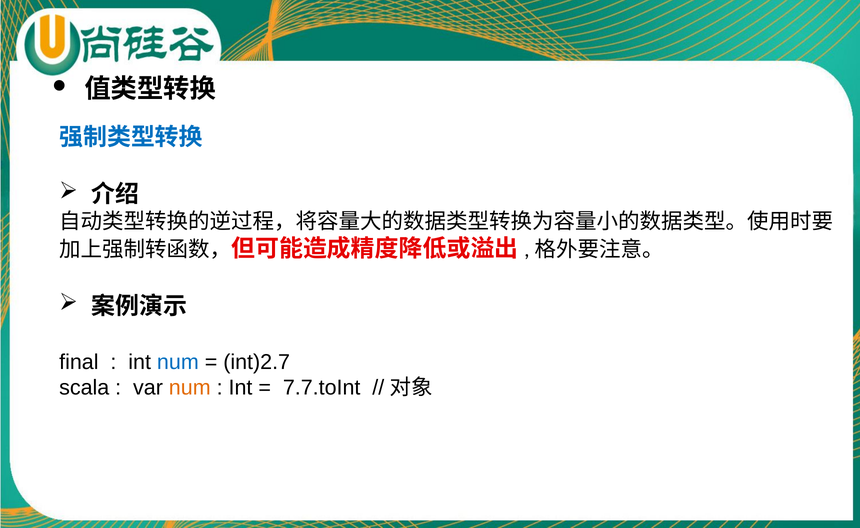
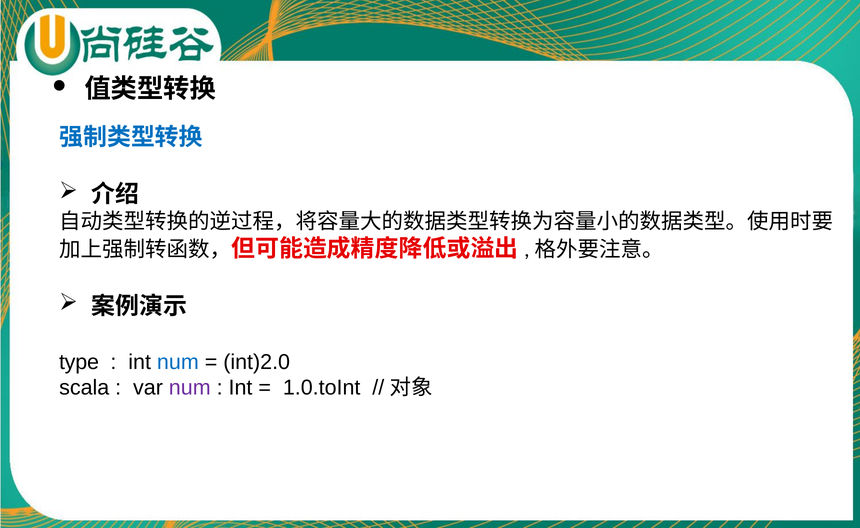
final: final -> type
int)2.7: int)2.7 -> int)2.0
num at (190, 388) colour: orange -> purple
7.7.toInt: 7.7.toInt -> 1.0.toInt
